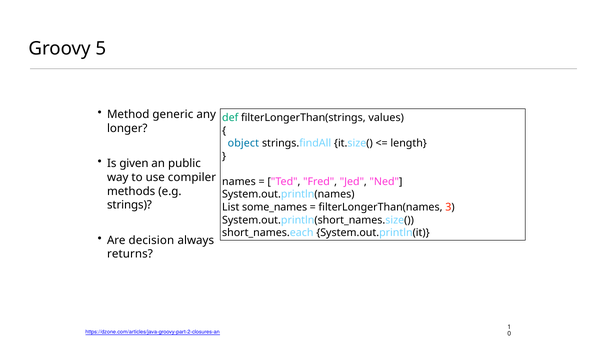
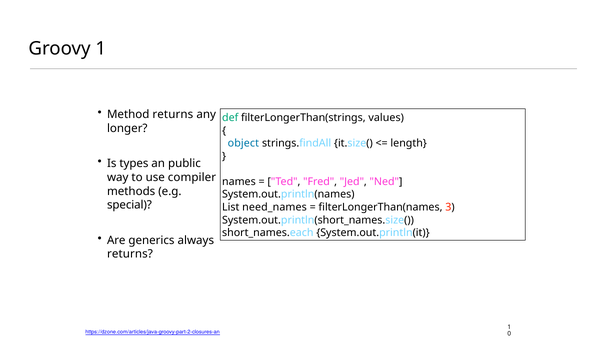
Groovy 5: 5 -> 1
Method generic: generic -> returns
given: given -> types
strings: strings -> special
some_names: some_names -> need_names
decision: decision -> generics
